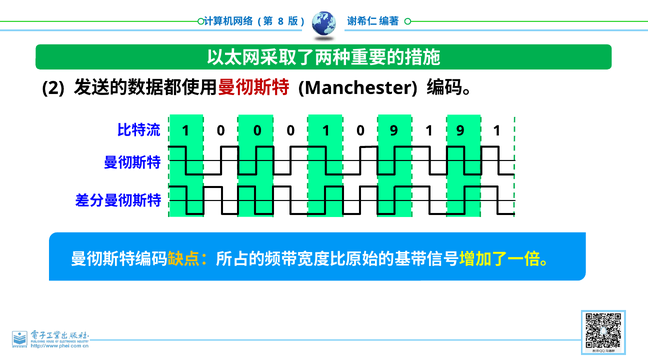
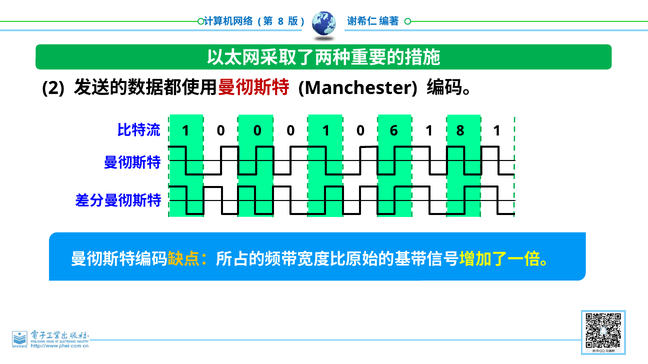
0 9: 9 -> 6
1 9: 9 -> 8
